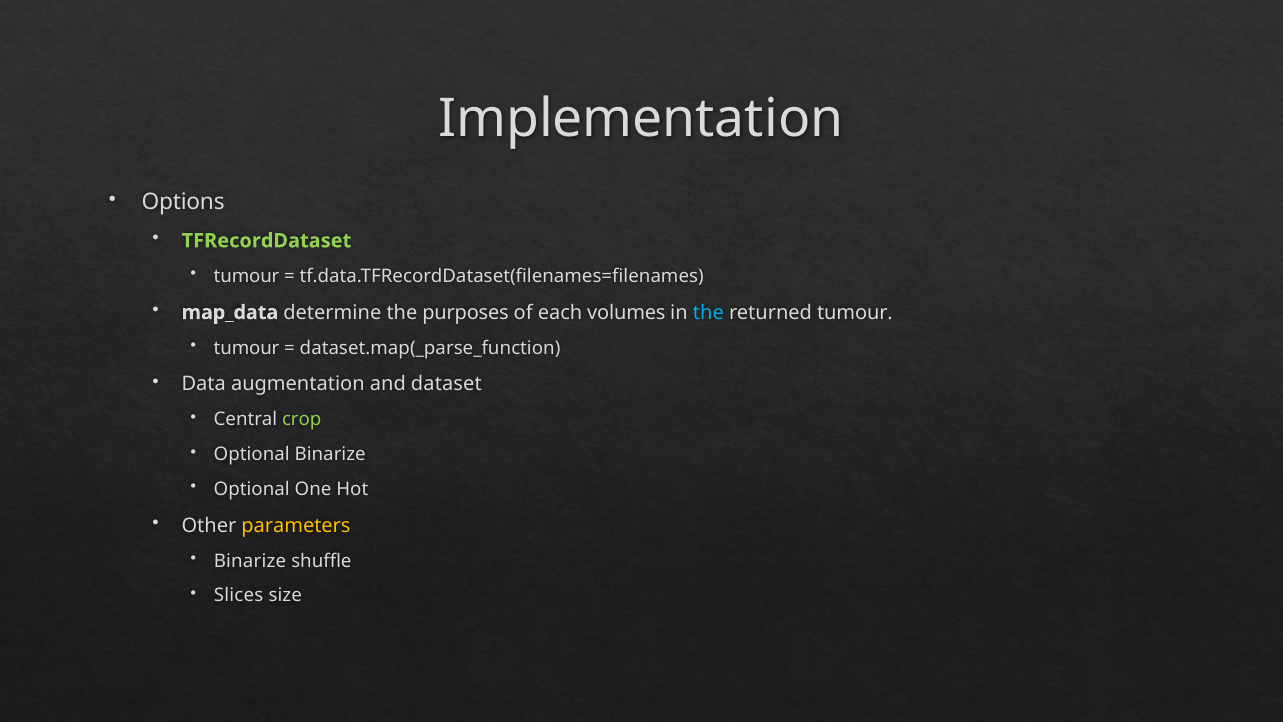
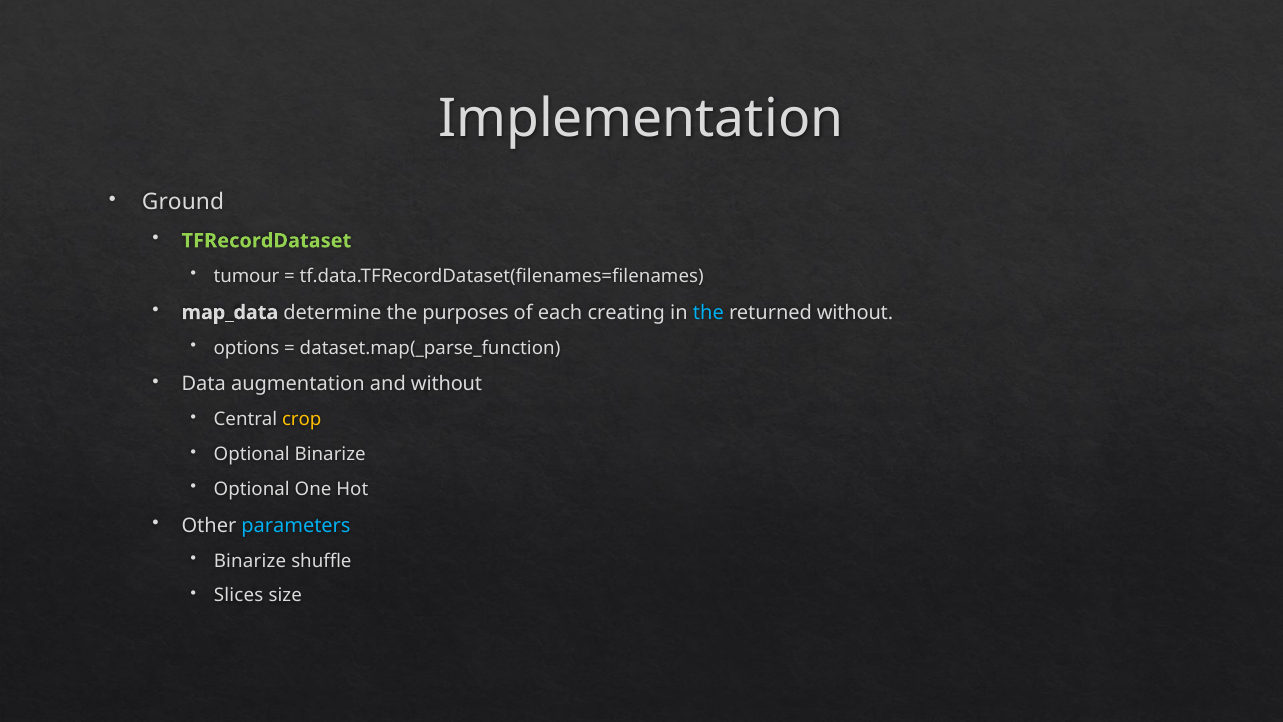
Options: Options -> Ground
volumes: volumes -> creating
returned tumour: tumour -> without
tumour at (247, 348): tumour -> options
and dataset: dataset -> without
crop colour: light green -> yellow
parameters colour: yellow -> light blue
